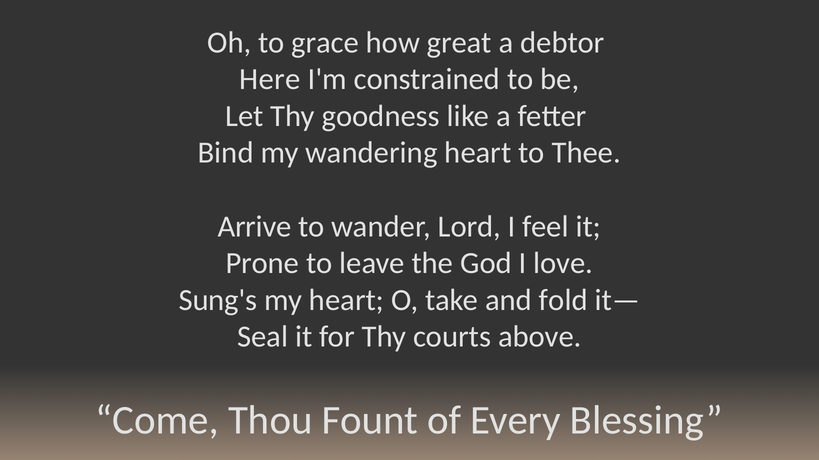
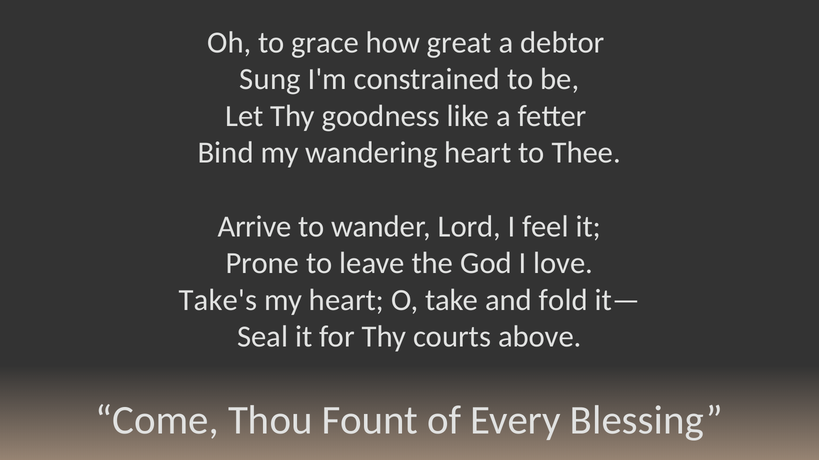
Here: Here -> Sung
Sung's: Sung's -> Take's
